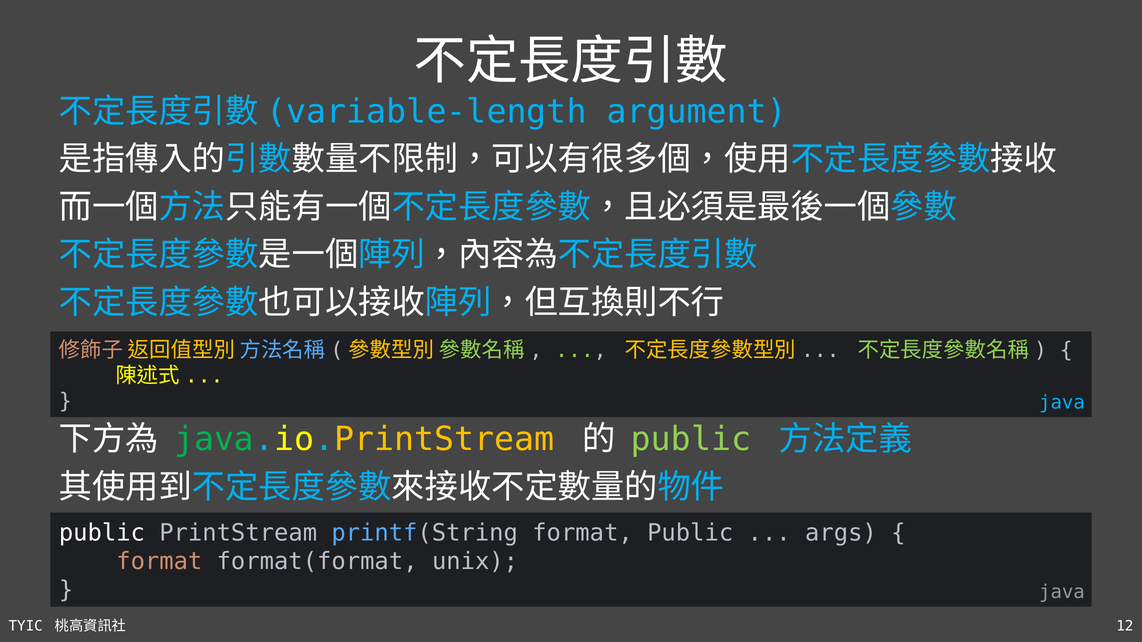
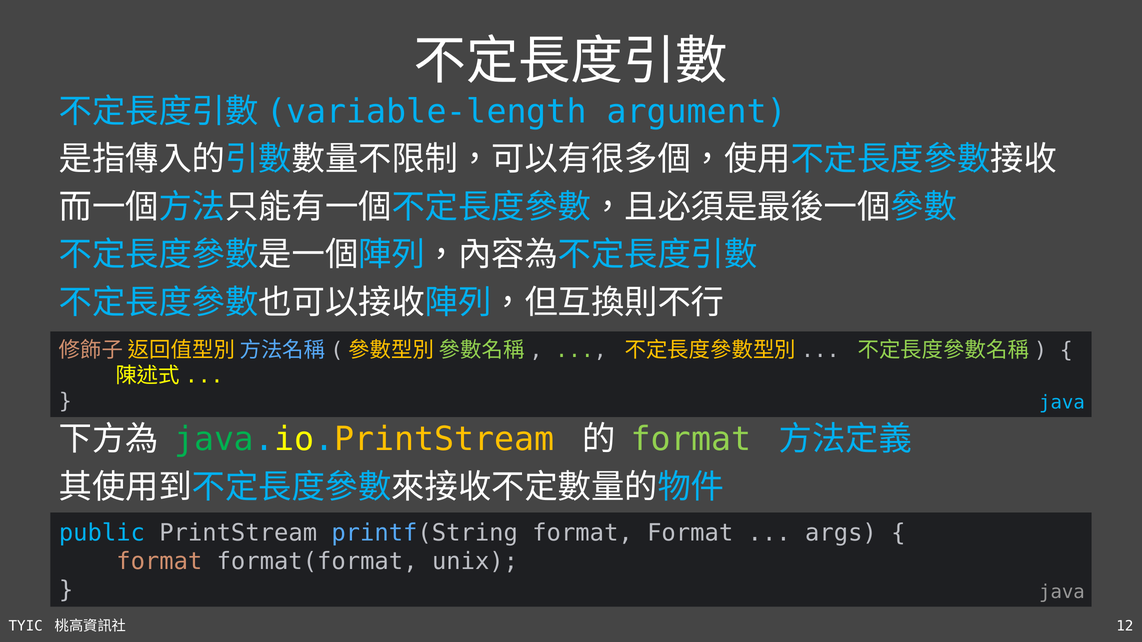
public at (691, 440): public -> format
public at (102, 533) colour: white -> light blue
format Public: Public -> Format
